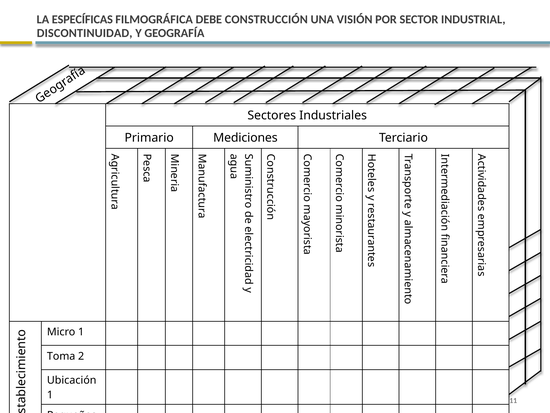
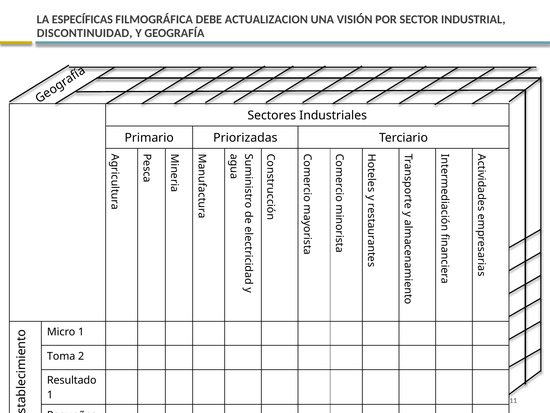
CONSTRUCCIÓN: CONSTRUCCIÓN -> ACTUALIZACION
Mediciones: Mediciones -> Priorizadas
Ubicación: Ubicación -> Resultado
